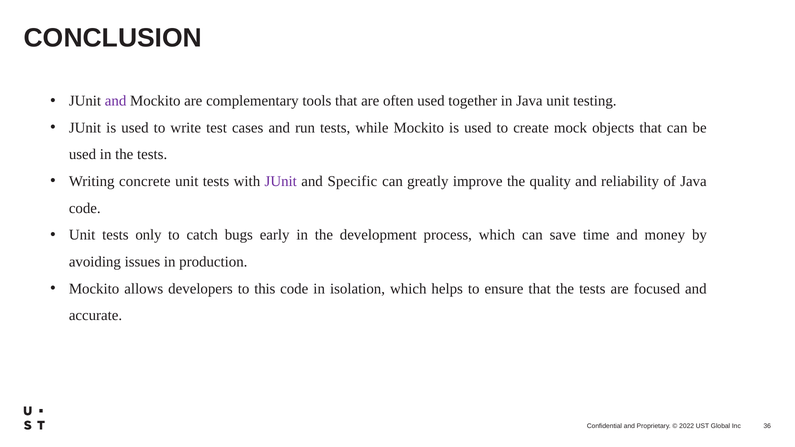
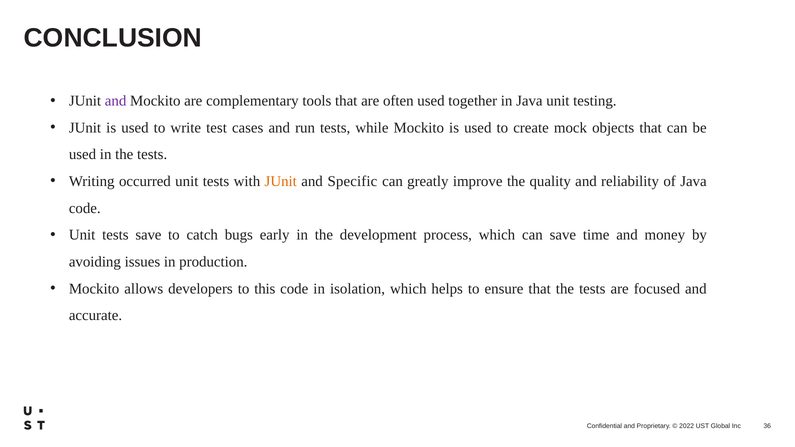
concrete: concrete -> occurred
JUnit at (281, 181) colour: purple -> orange
tests only: only -> save
